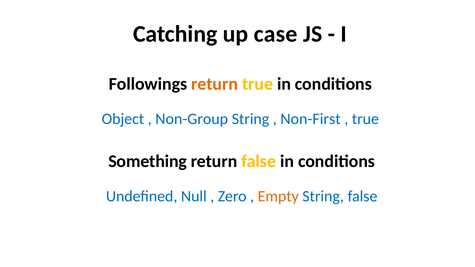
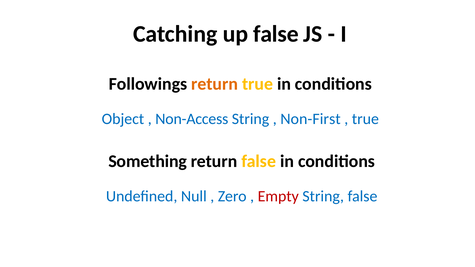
up case: case -> false
Non-Group: Non-Group -> Non-Access
Empty colour: orange -> red
